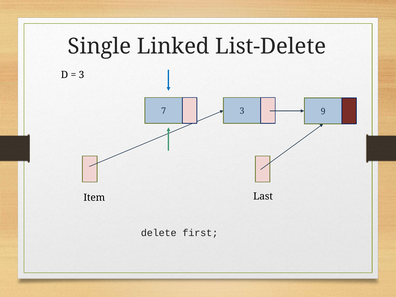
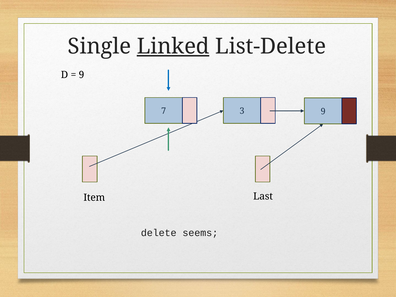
Linked underline: none -> present
3 at (82, 75): 3 -> 9
first: first -> seems
